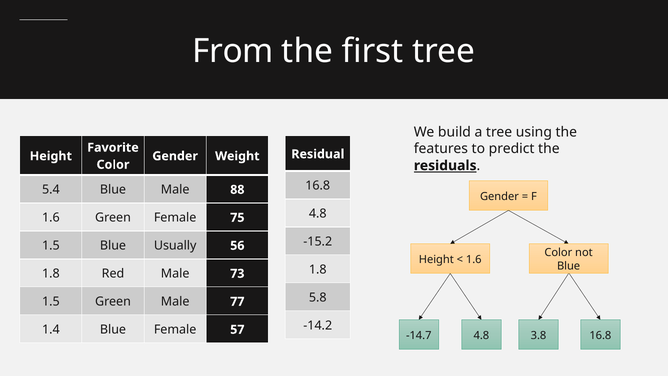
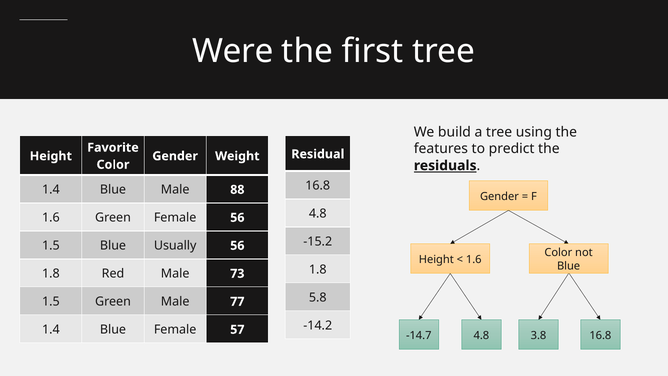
From: From -> Were
5.4 at (51, 190): 5.4 -> 1.4
Female 75: 75 -> 56
